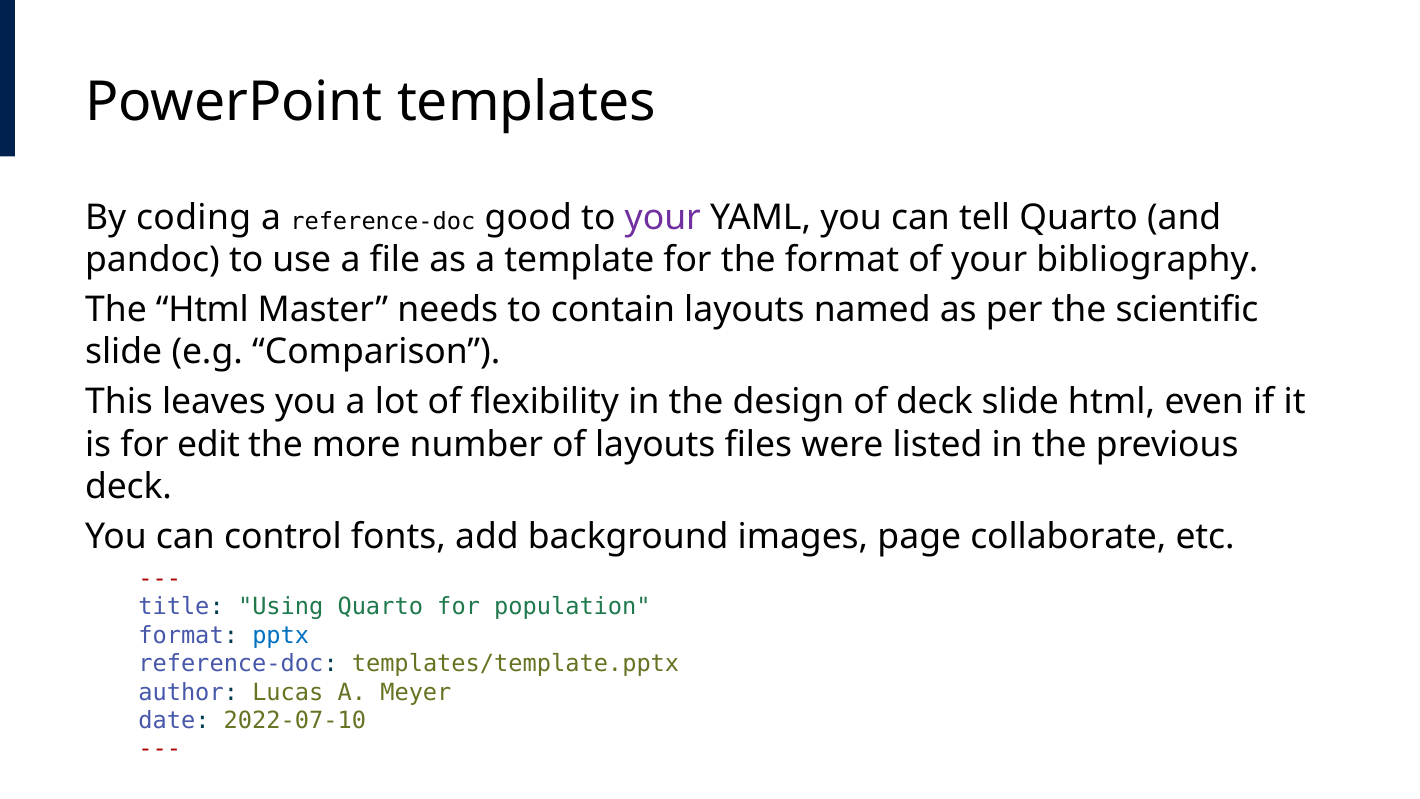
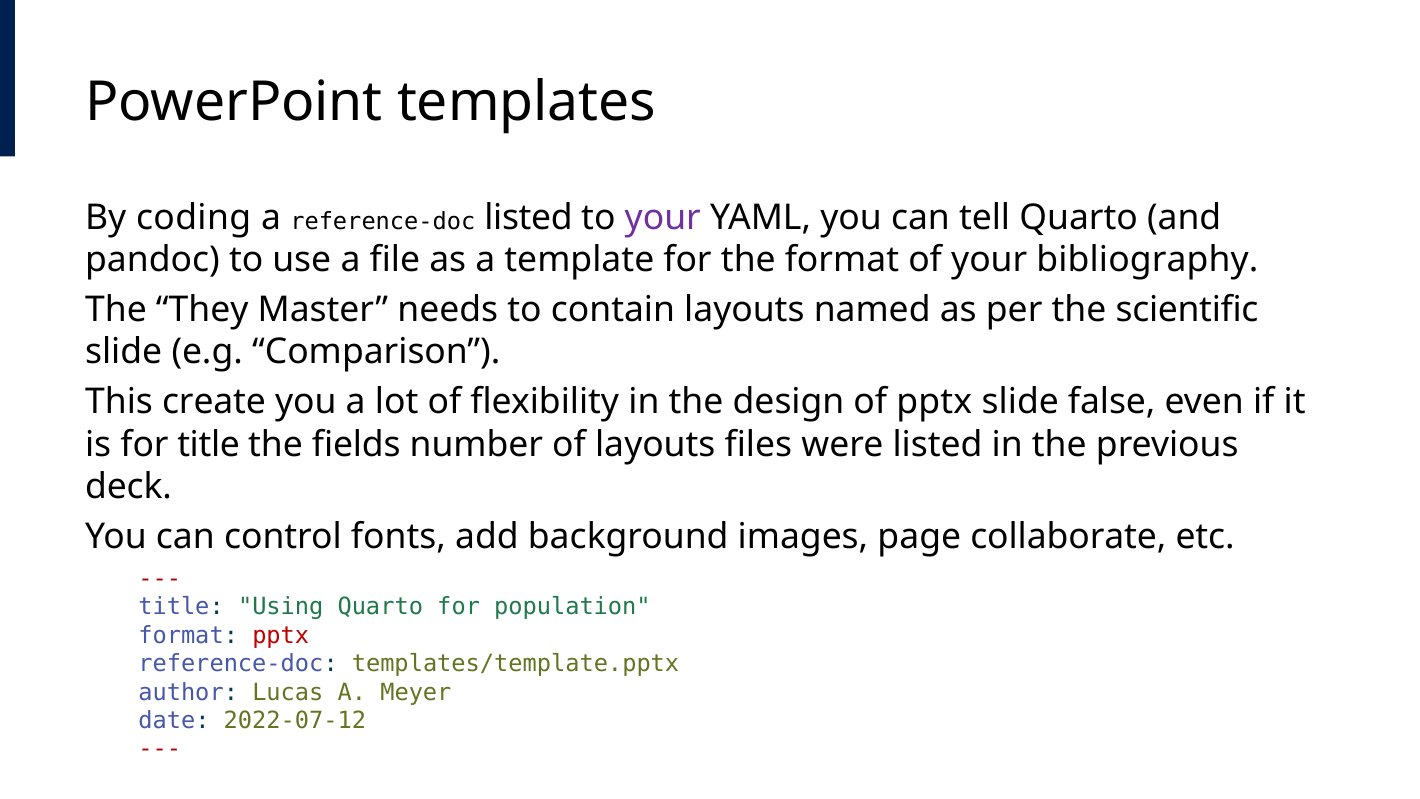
reference-doc good: good -> listed
The Html: Html -> They
leaves: leaves -> create
of deck: deck -> pptx
slide html: html -> false
for edit: edit -> title
more: more -> fields
pptx at (281, 635) colour: blue -> red
2022-07-10: 2022-07-10 -> 2022-07-12
